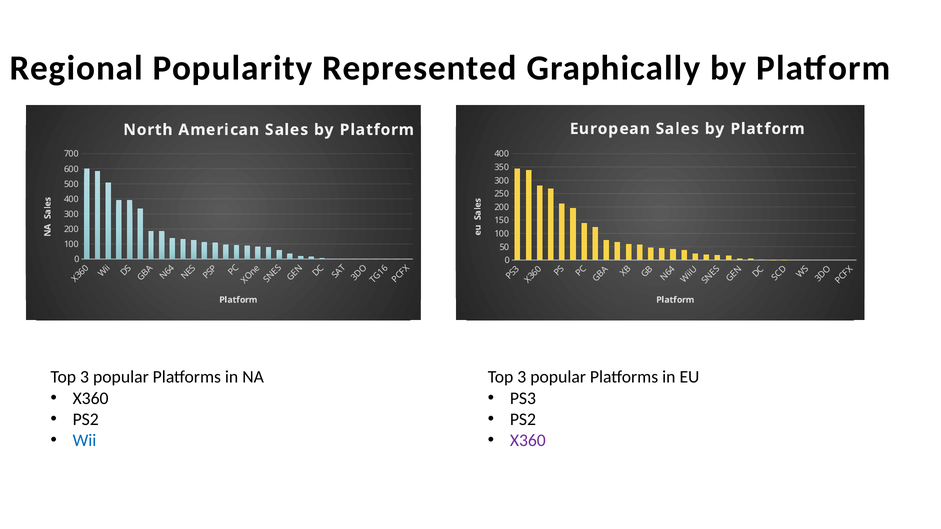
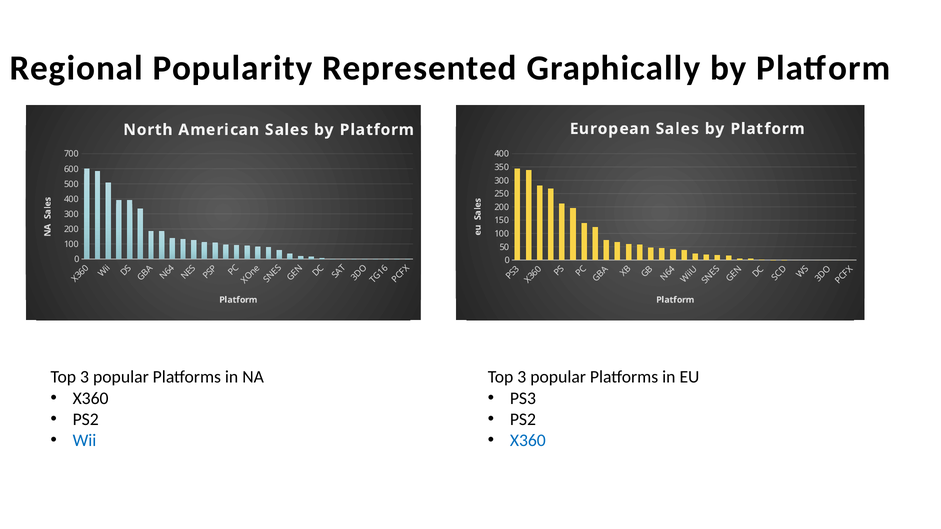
X360 at (528, 441) colour: purple -> blue
